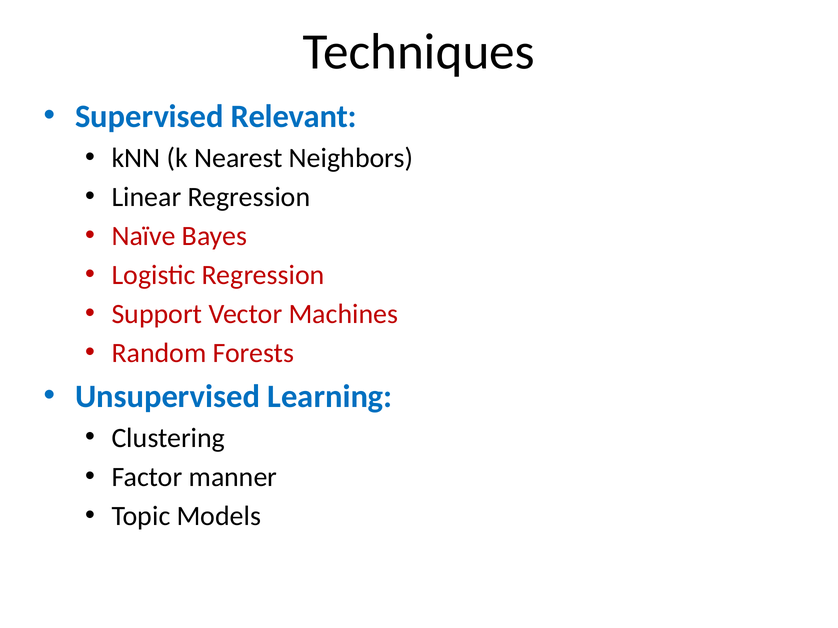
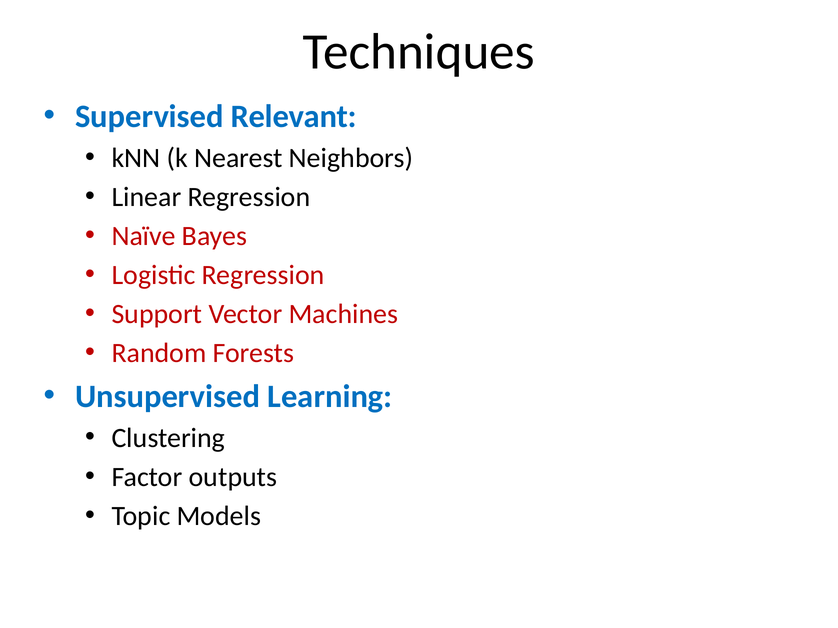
manner: manner -> outputs
